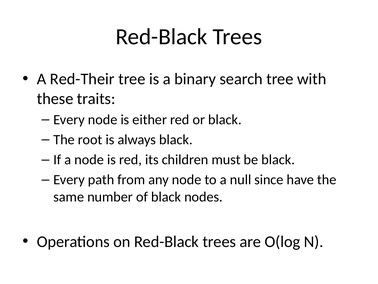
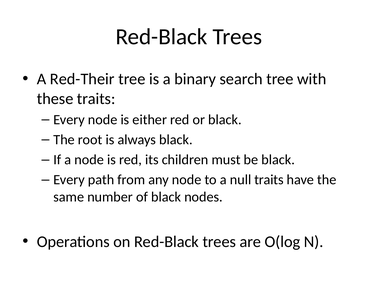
null since: since -> traits
